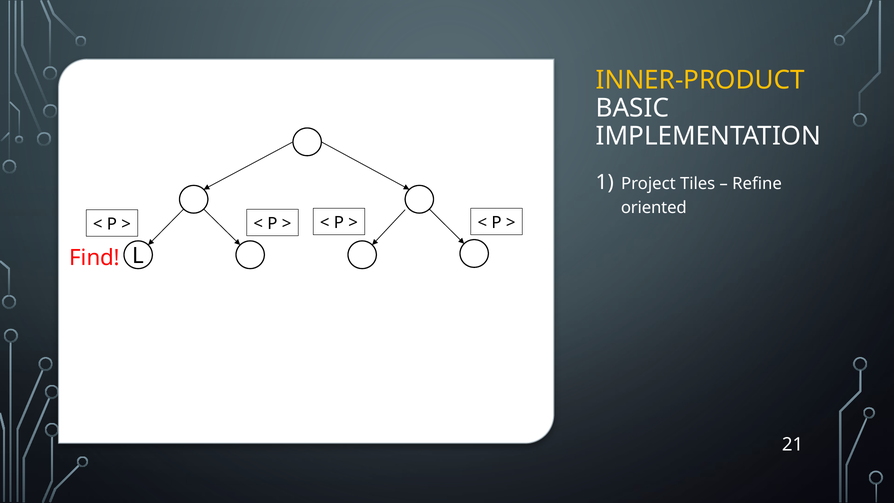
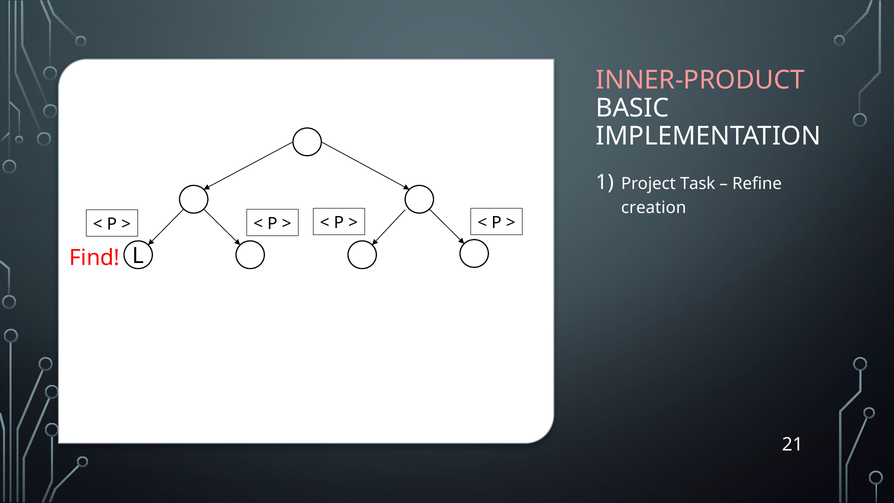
INNER-PRODUCT colour: yellow -> pink
Tiles: Tiles -> Task
oriented: oriented -> creation
